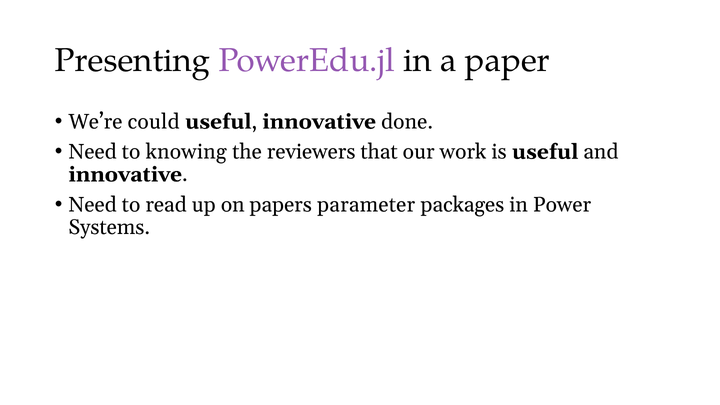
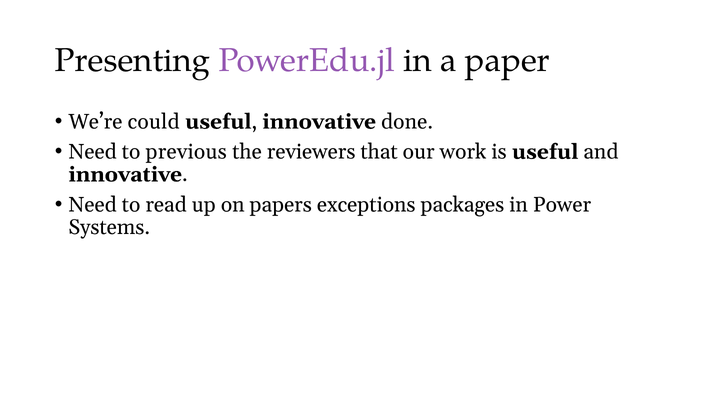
knowing: knowing -> previous
parameter: parameter -> exceptions
